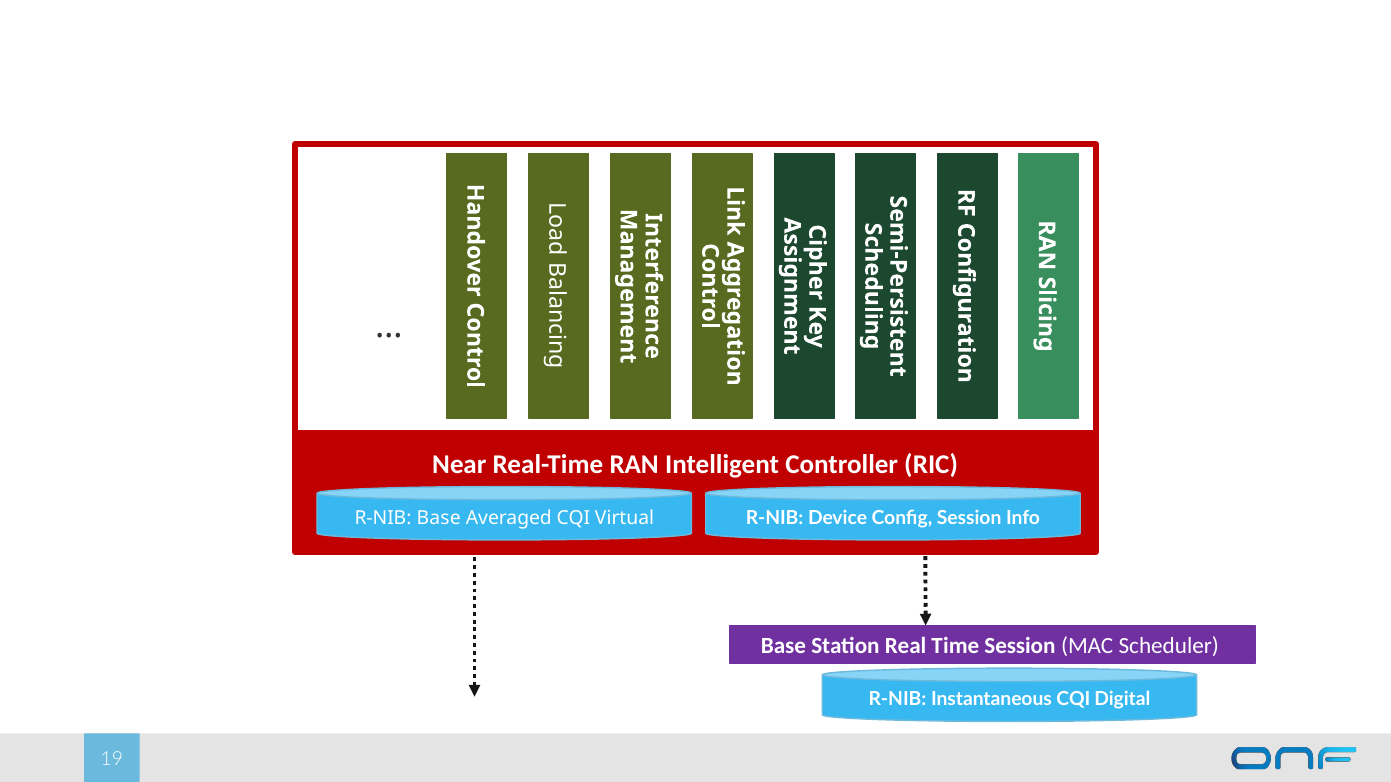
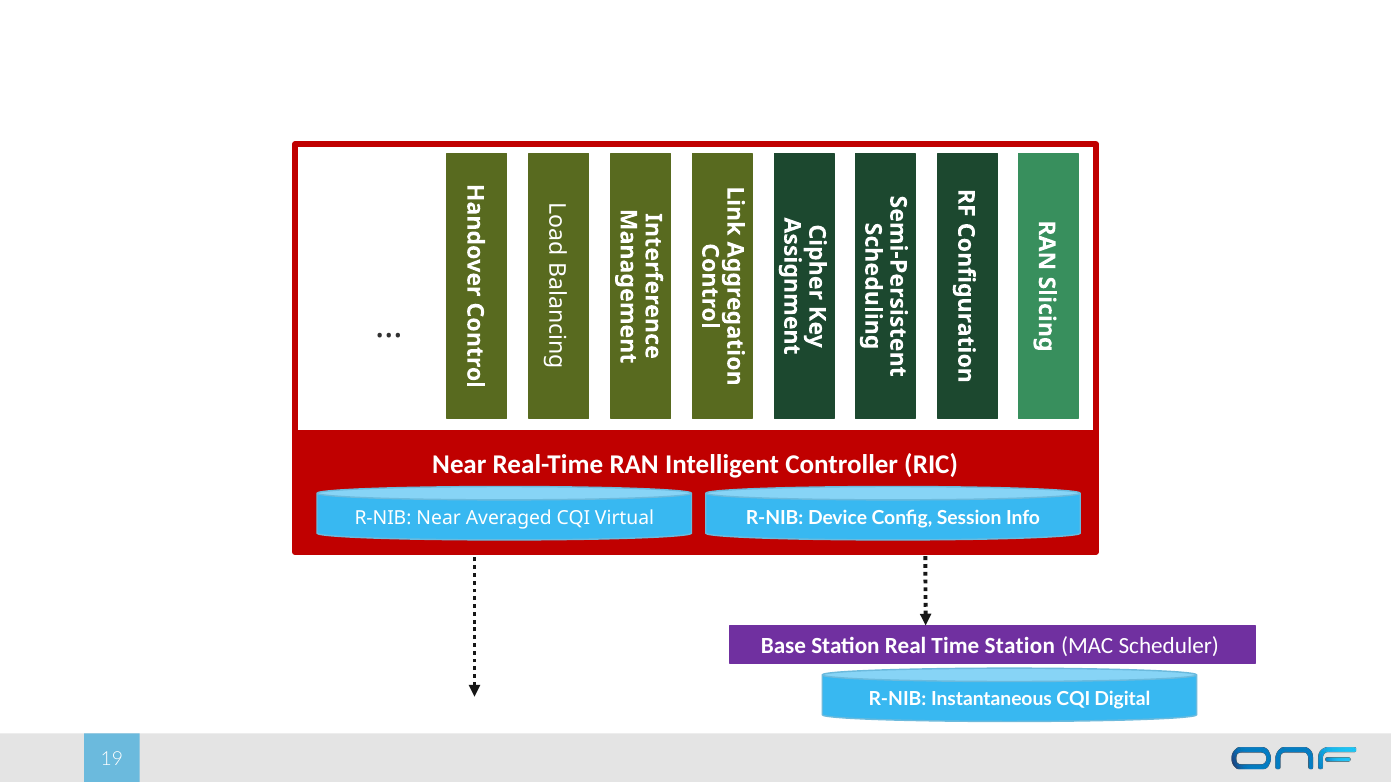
R-NIB Base: Base -> Near
Time Session: Session -> Station
